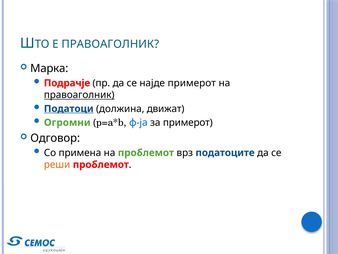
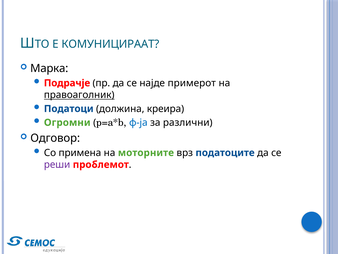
Е ПРАВОАГОЛНИК: ПРАВОАГОЛНИК -> КОМУНИЦИРААТ
Податоци underline: present -> none
движат: движат -> креира
за примерот: примерот -> различни
на проблемот: проблемот -> моторните
реши colour: orange -> purple
